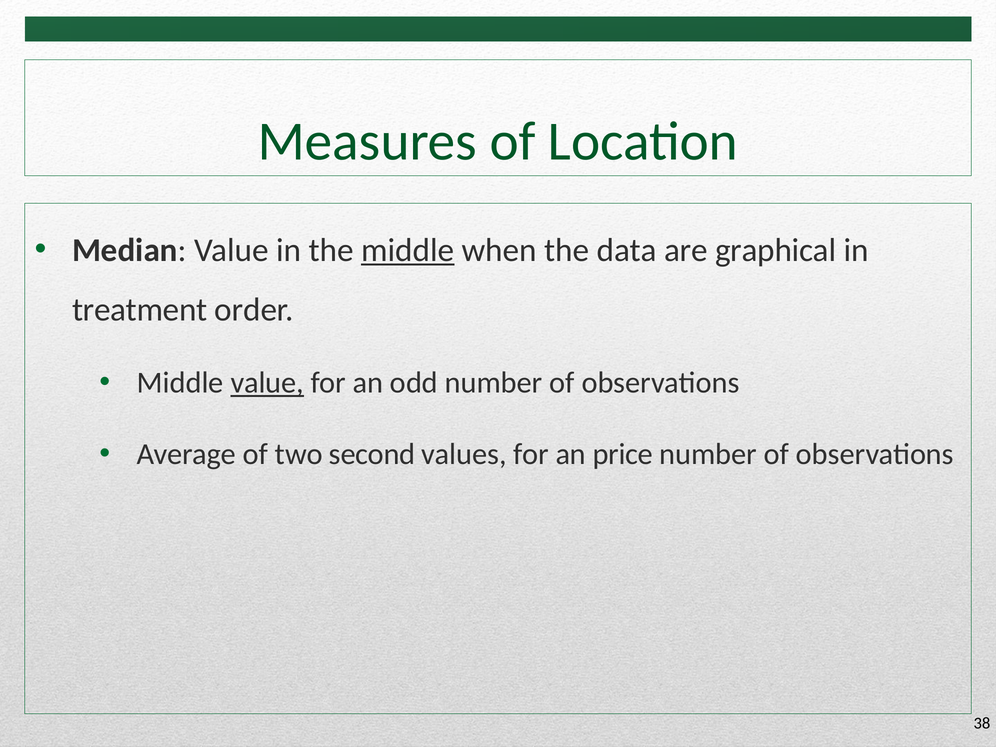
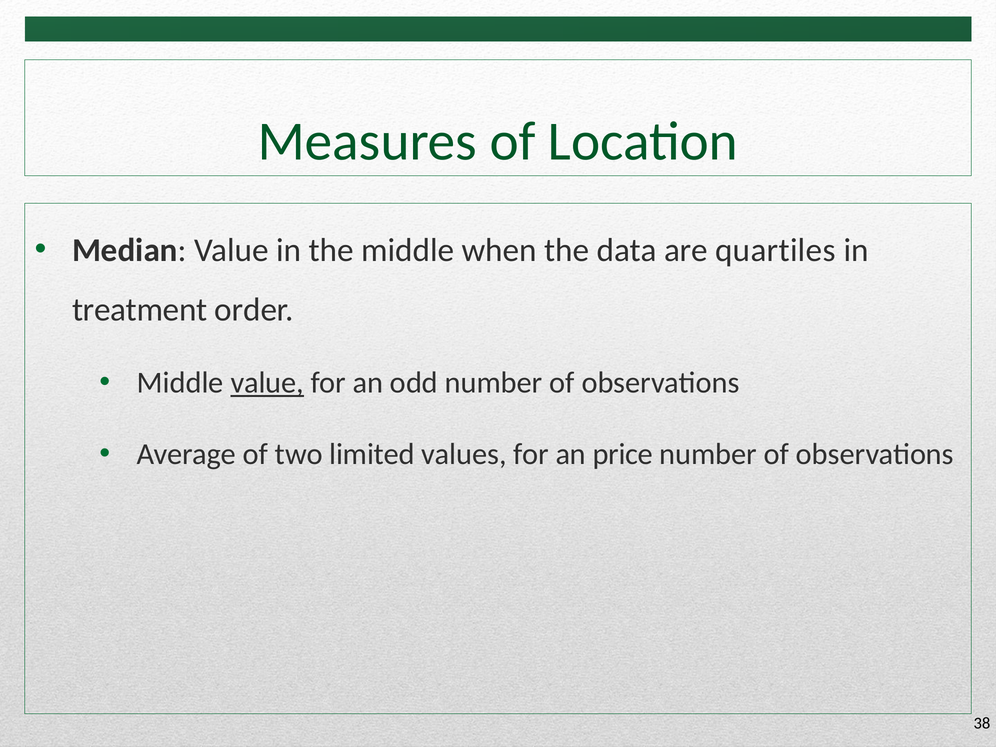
middle at (408, 250) underline: present -> none
graphical: graphical -> quartiles
second: second -> limited
